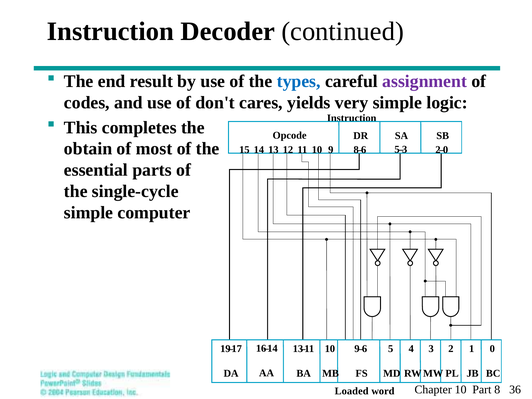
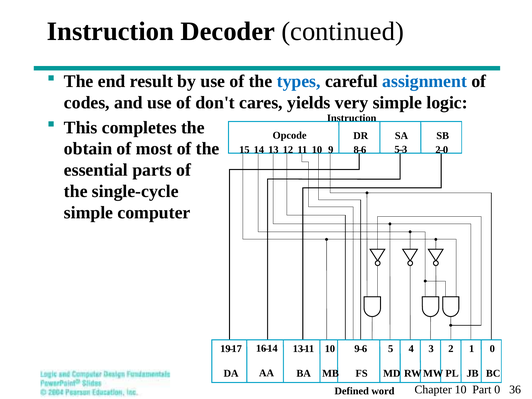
assignment colour: purple -> blue
Part 8: 8 -> 0
Loaded: Loaded -> Defined
